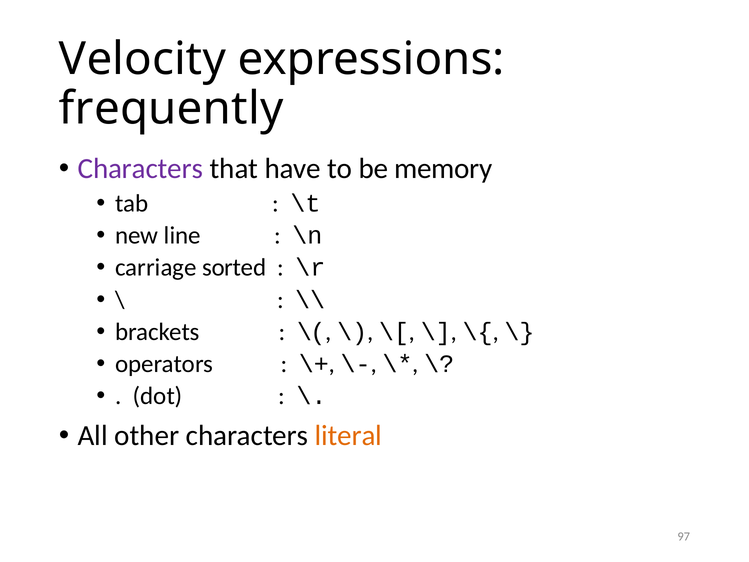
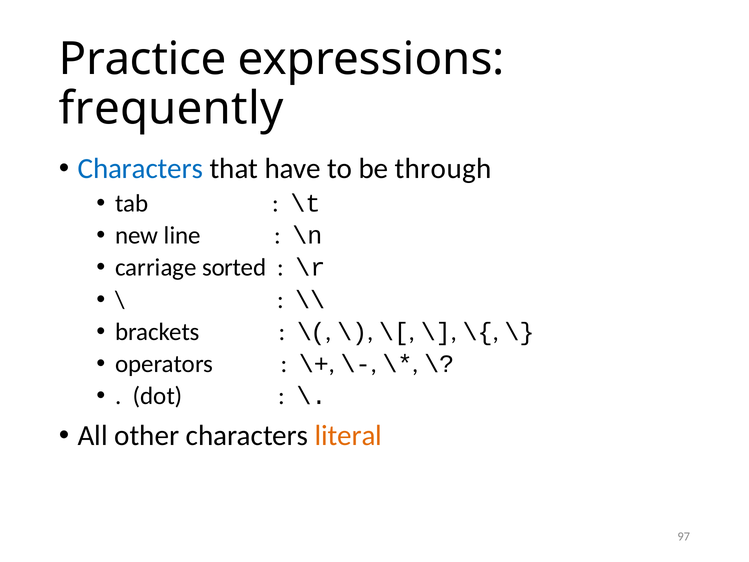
Velocity: Velocity -> Practice
Characters at (140, 169) colour: purple -> blue
memory: memory -> through
